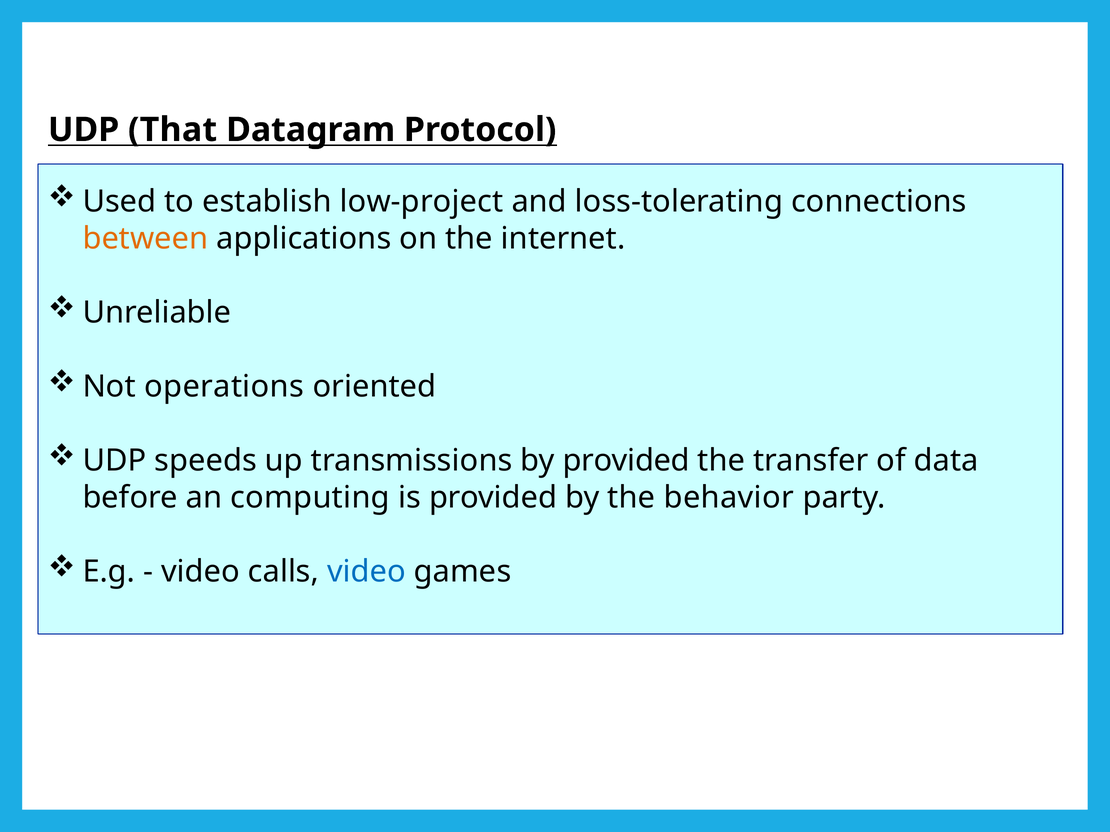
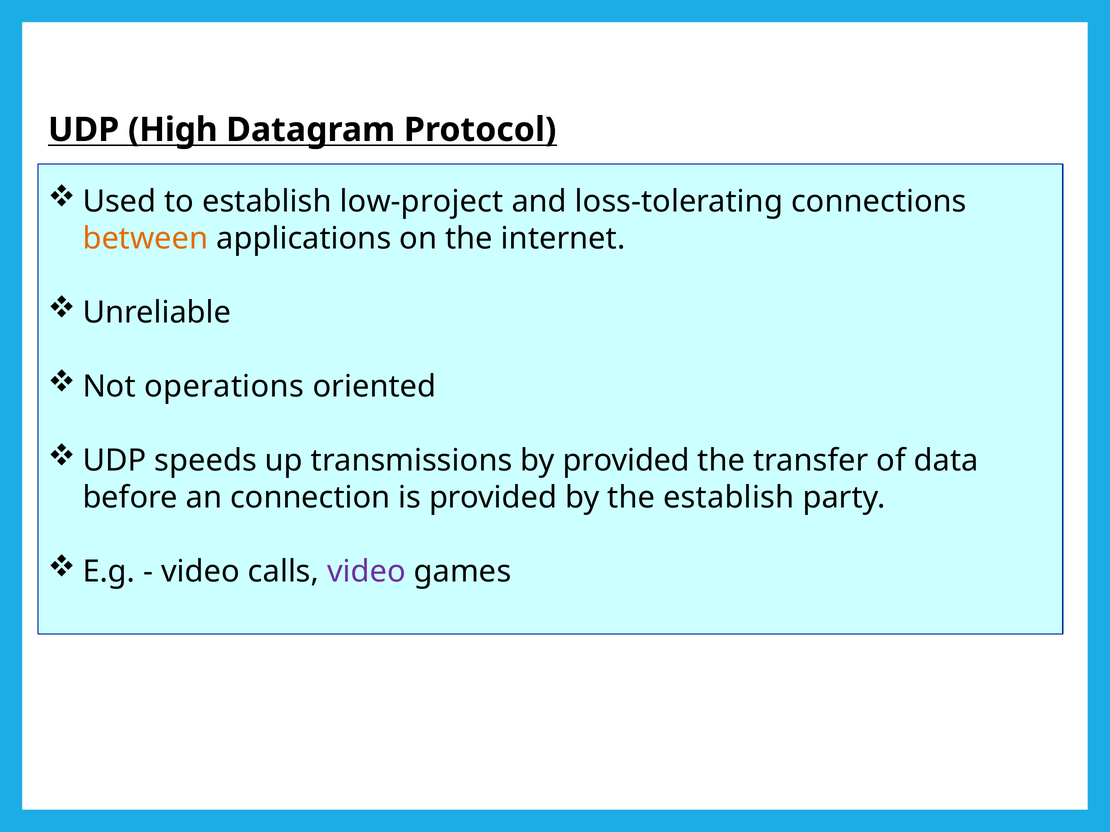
That: That -> High
computing: computing -> connection
the behavior: behavior -> establish
video at (366, 572) colour: blue -> purple
